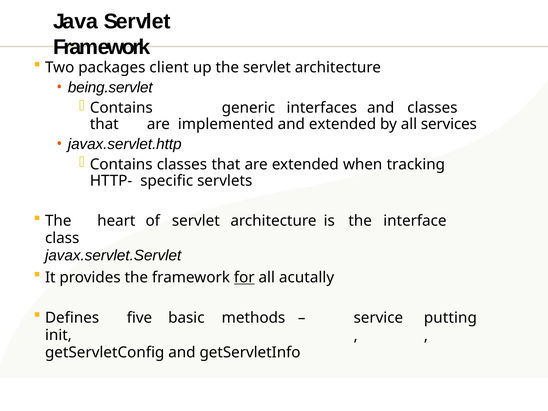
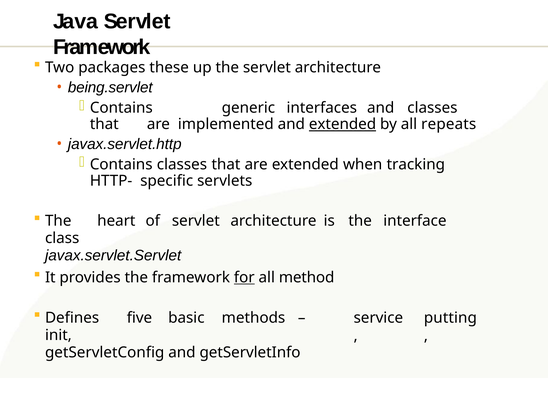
client: client -> these
extended at (343, 124) underline: none -> present
services: services -> repeats
acutally: acutally -> method
